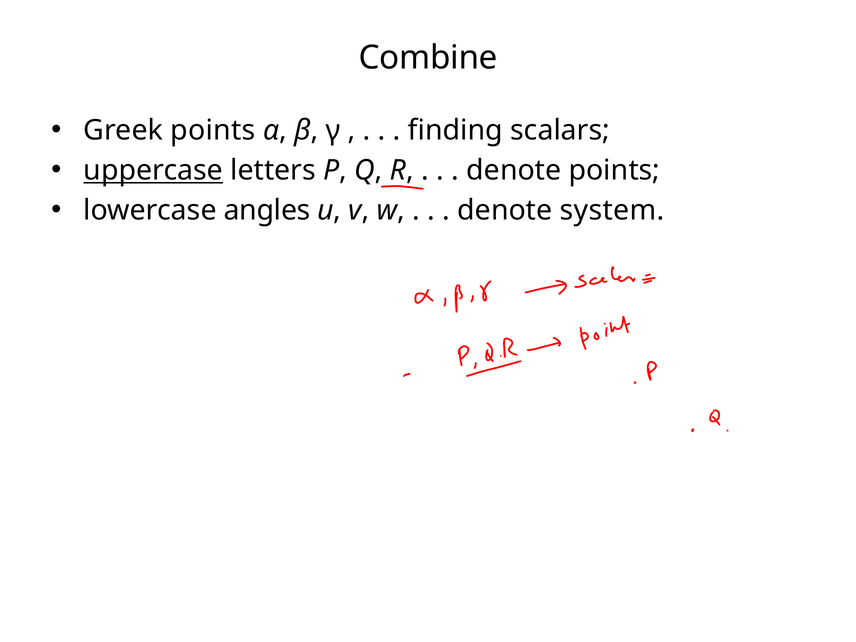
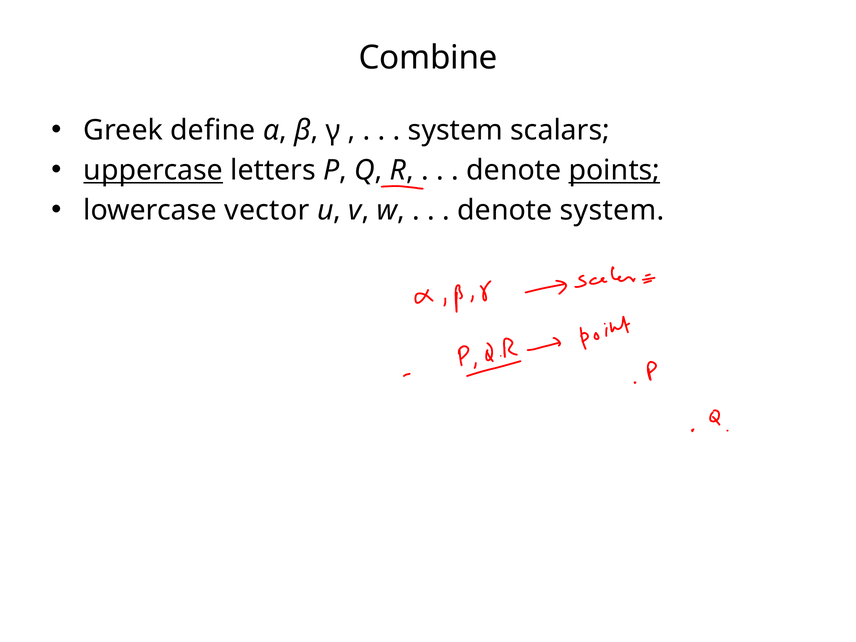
Greek points: points -> define
finding at (455, 130): finding -> system
points at (614, 170) underline: none -> present
angles: angles -> vector
